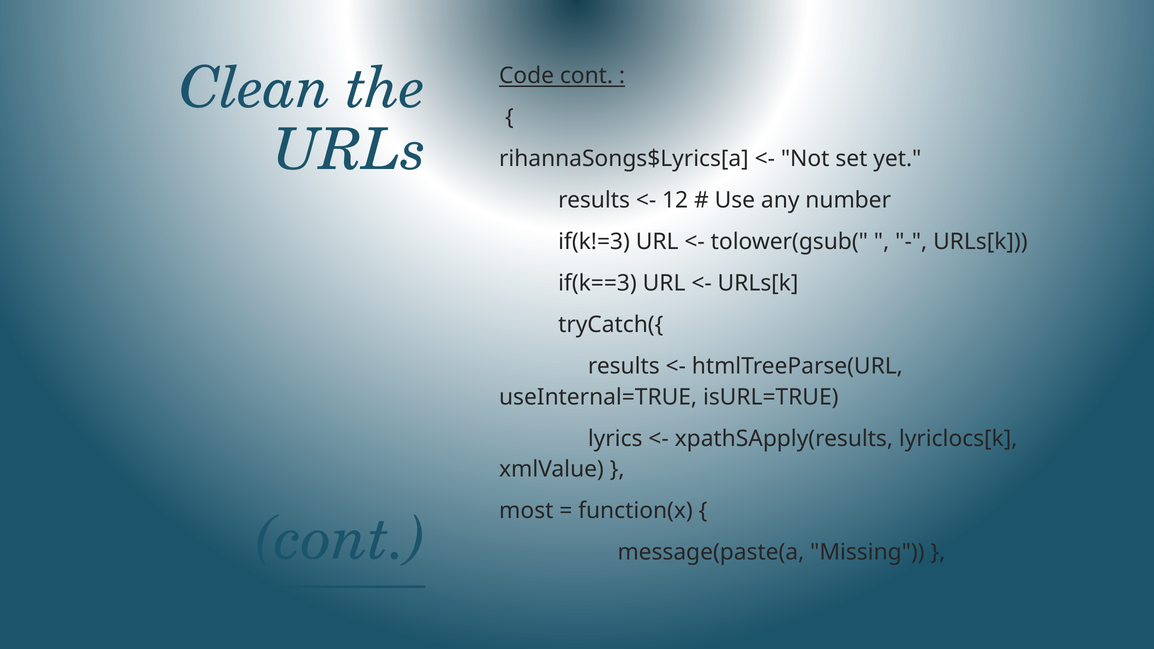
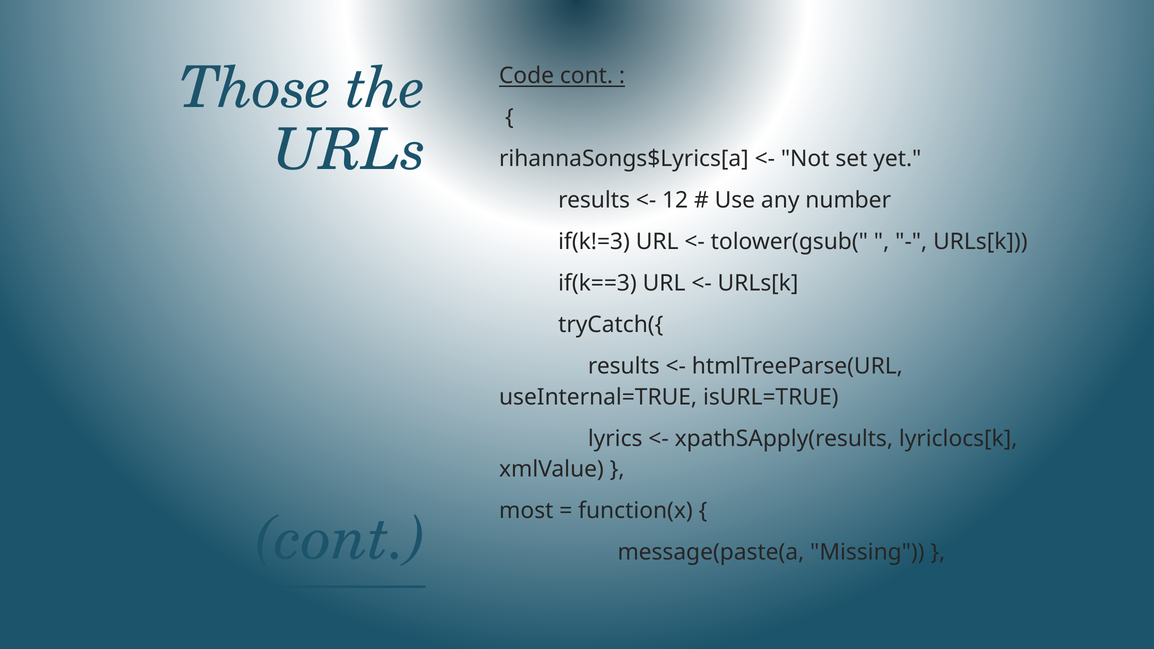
Clean: Clean -> Those
